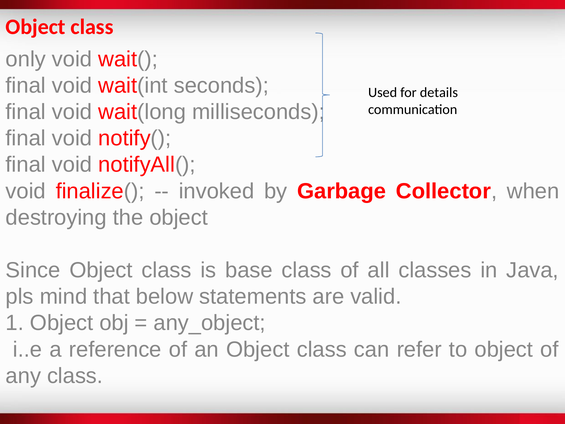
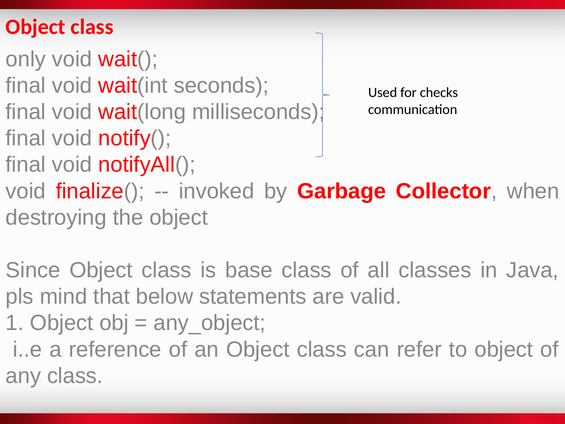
details: details -> checks
